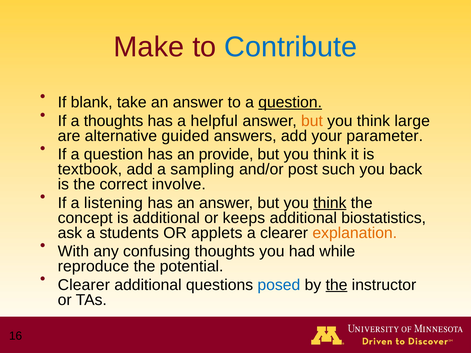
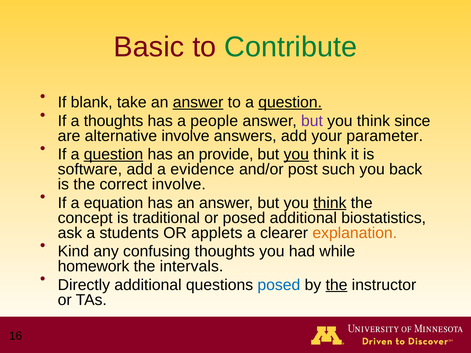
Make: Make -> Basic
Contribute colour: blue -> green
answer at (198, 103) underline: none -> present
helpful: helpful -> people
but at (312, 121) colour: orange -> purple
large: large -> since
alternative guided: guided -> involve
question at (113, 154) underline: none -> present
you at (296, 154) underline: none -> present
textbook: textbook -> software
sampling: sampling -> evidence
listening: listening -> equation
is additional: additional -> traditional
or keeps: keeps -> posed
With: With -> Kind
reproduce: reproduce -> homework
potential: potential -> intervals
Clearer at (84, 285): Clearer -> Directly
